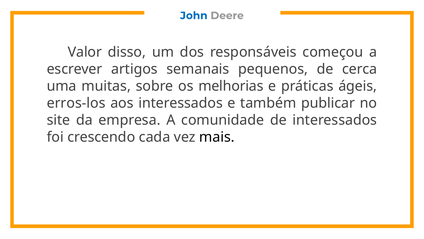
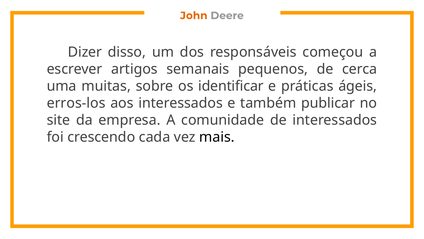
John colour: blue -> orange
Valor: Valor -> Dizer
melhorias: melhorias -> identificar
